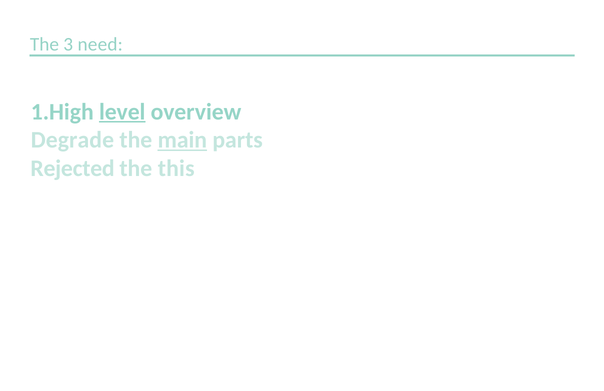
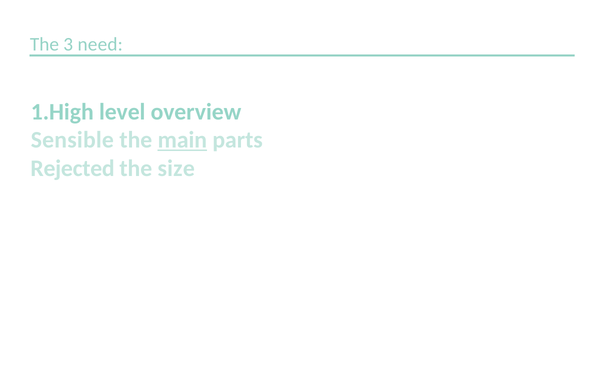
level underline: present -> none
Degrade: Degrade -> Sensible
this: this -> size
